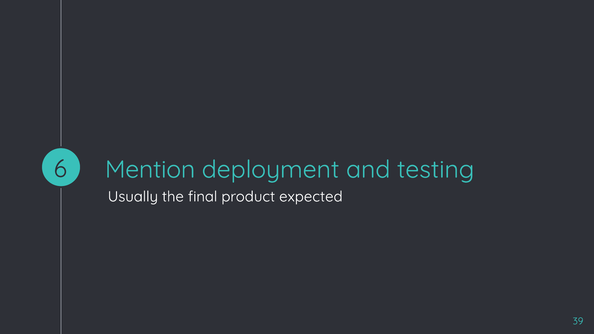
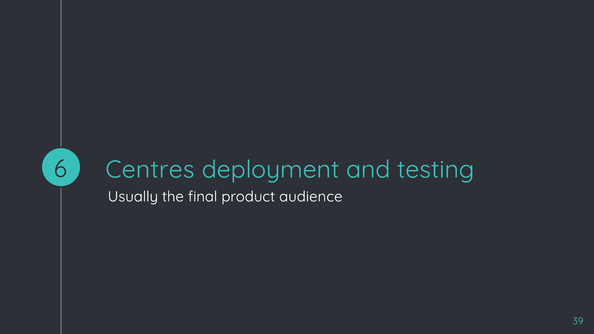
Mention: Mention -> Centres
expected: expected -> audience
